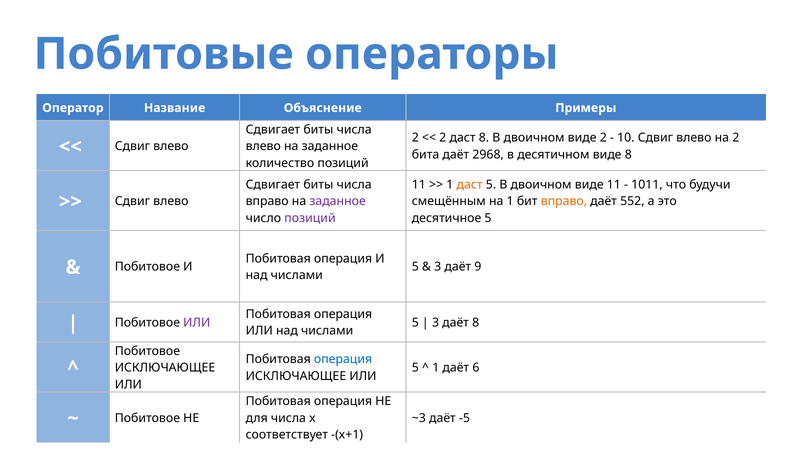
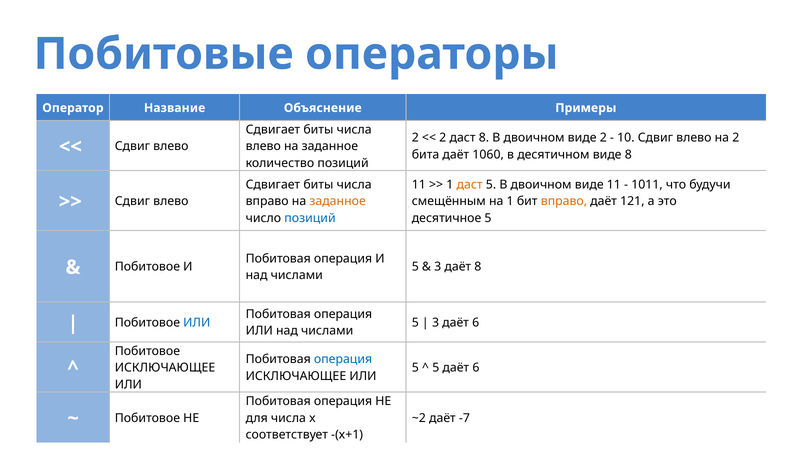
2968: 2968 -> 1060
заданное at (338, 201) colour: purple -> orange
552: 552 -> 121
позиций at (310, 218) colour: purple -> blue
даёт 9: 9 -> 8
3 даёт 8: 8 -> 6
ИЛИ at (197, 323) colour: purple -> blue
1 at (436, 368): 1 -> 5
~3: ~3 -> ~2
-5: -5 -> -7
